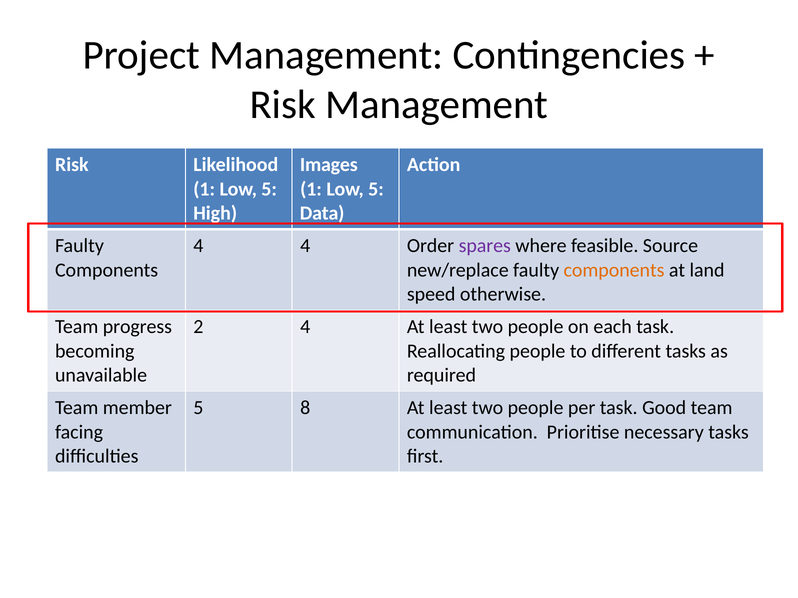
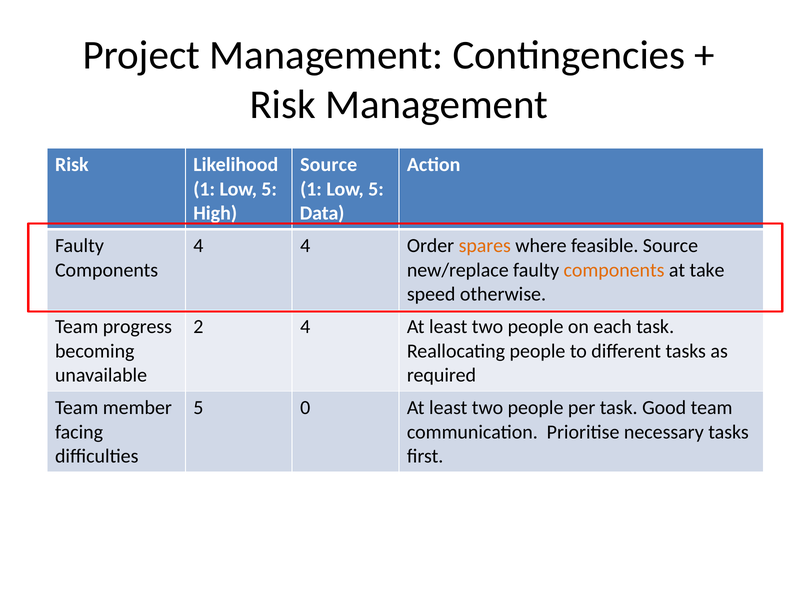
Images at (329, 165): Images -> Source
spares colour: purple -> orange
land: land -> take
8: 8 -> 0
